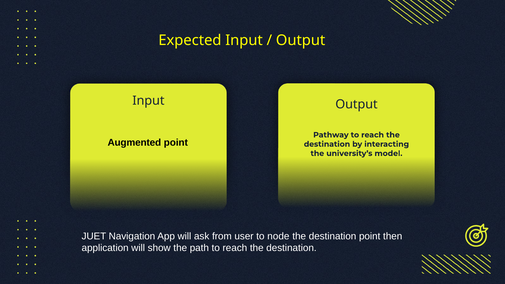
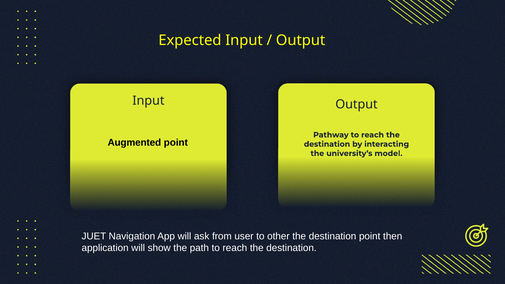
node: node -> other
